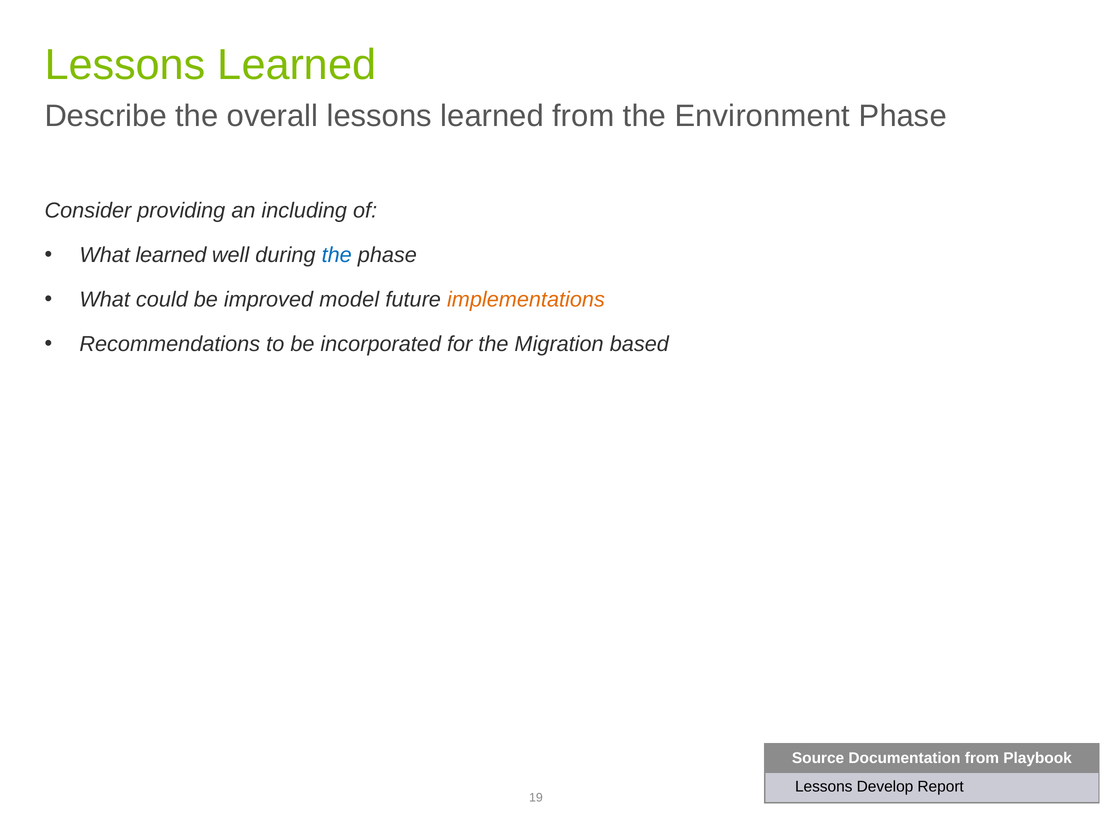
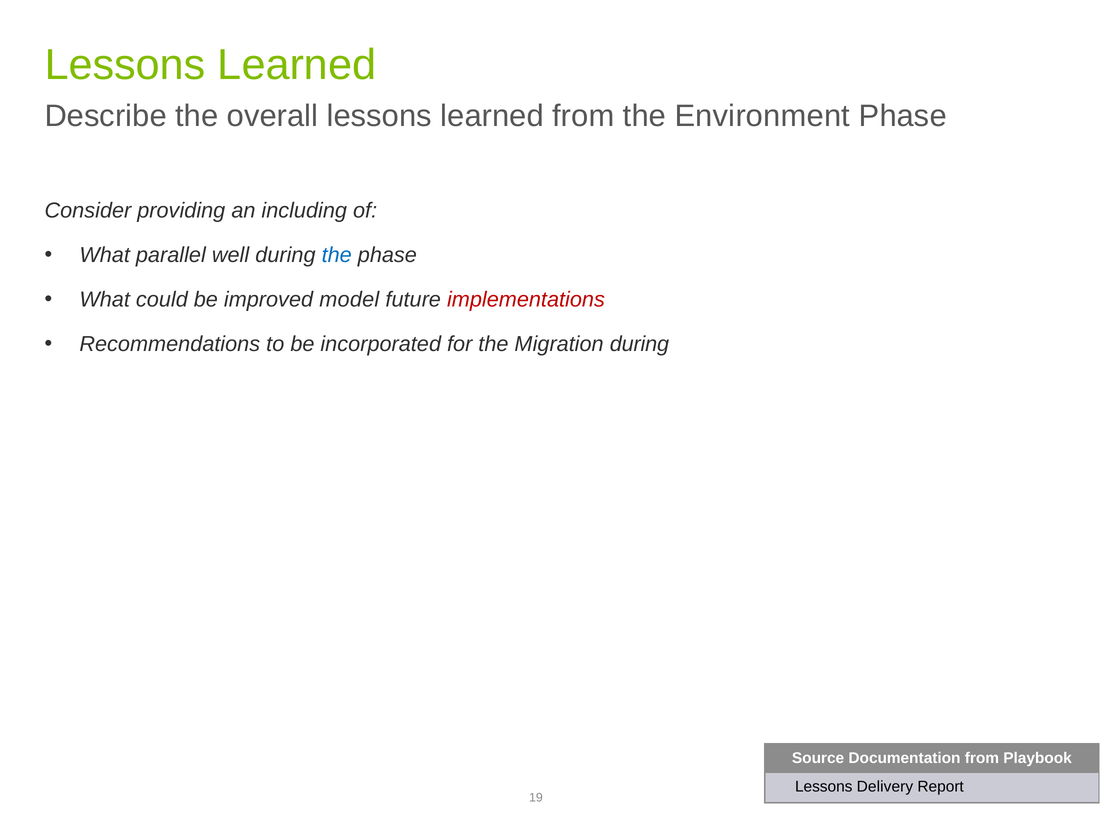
What learned: learned -> parallel
implementations colour: orange -> red
Migration based: based -> during
Develop: Develop -> Delivery
